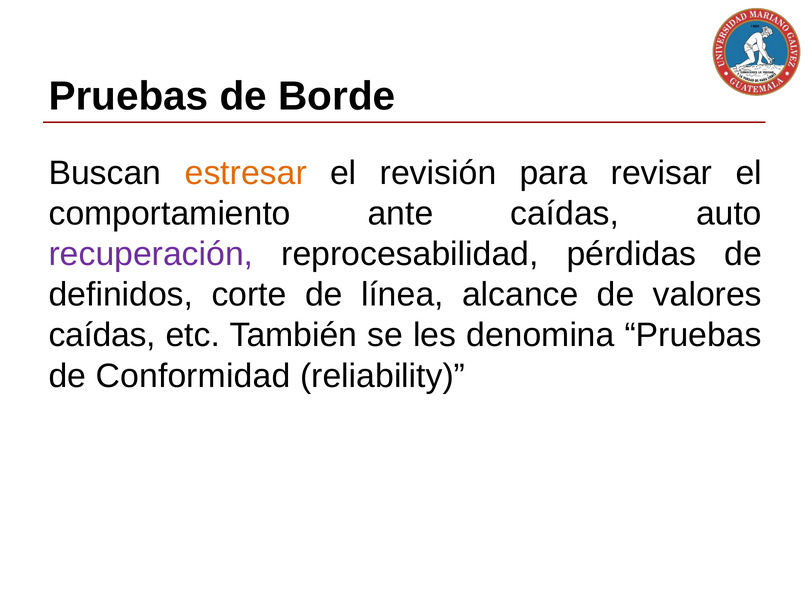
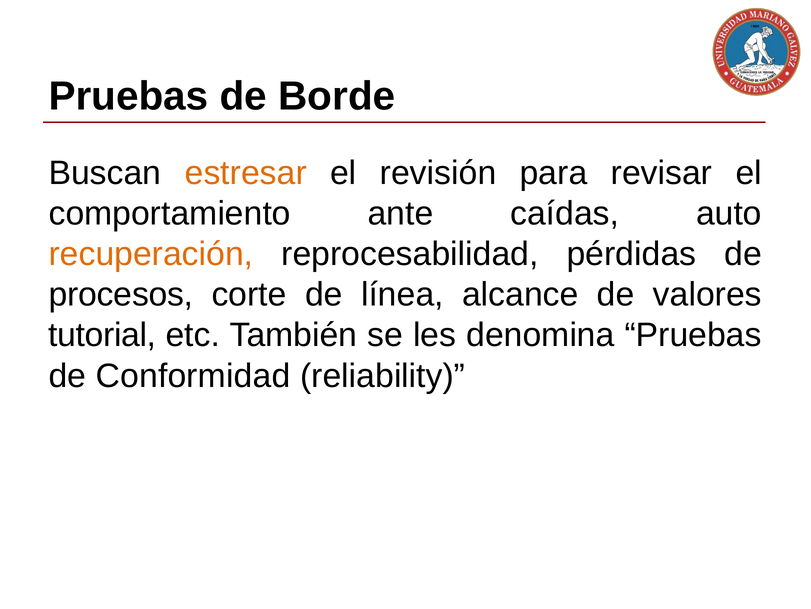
recuperación colour: purple -> orange
definidos: definidos -> procesos
caídas at (102, 335): caídas -> tutorial
